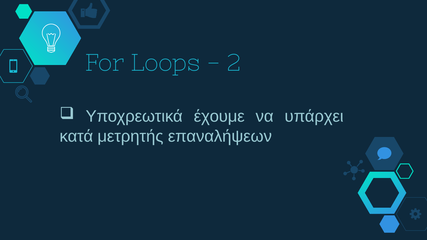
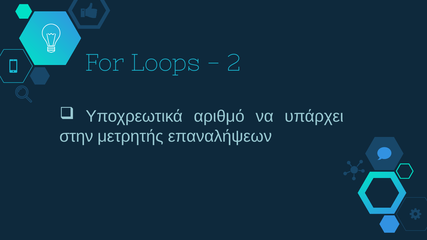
έχουμε: έχουμε -> αριθμό
κατά: κατά -> στην
